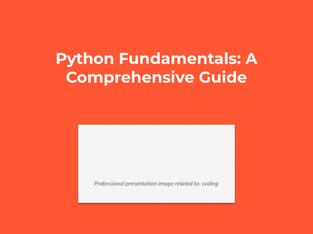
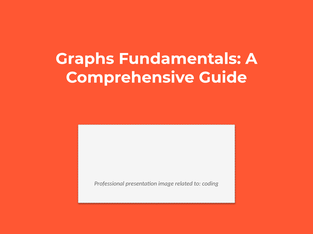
Python: Python -> Graphs
